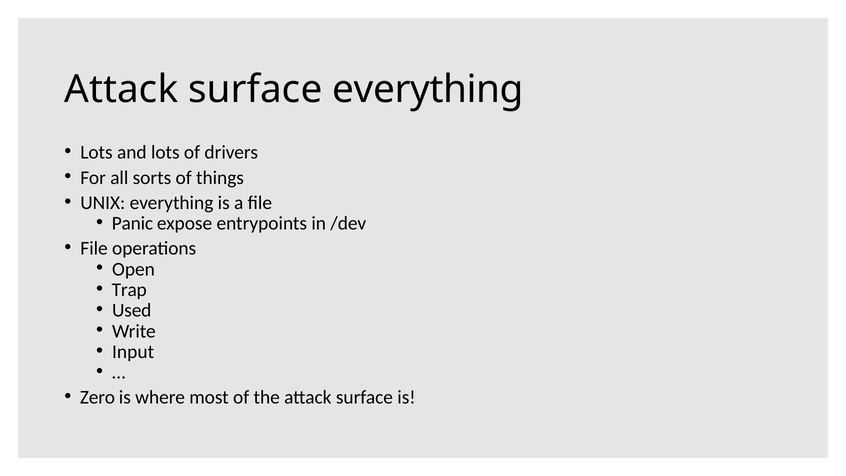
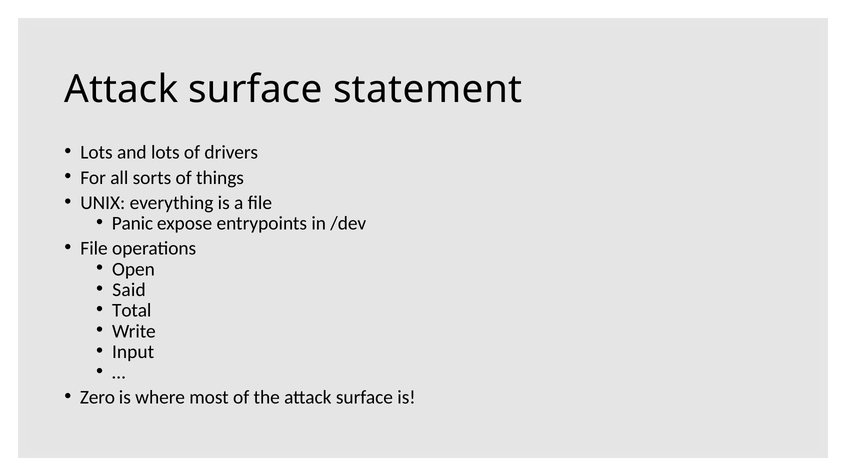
surface everything: everything -> statement
Trap: Trap -> Said
Used: Used -> Total
